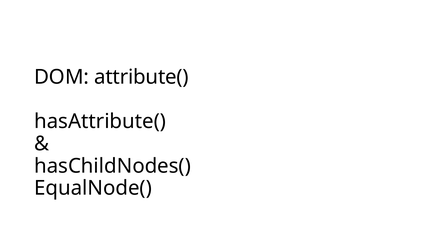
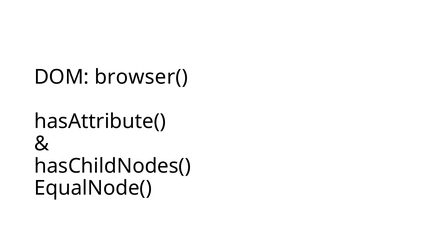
attribute(: attribute( -> browser(
